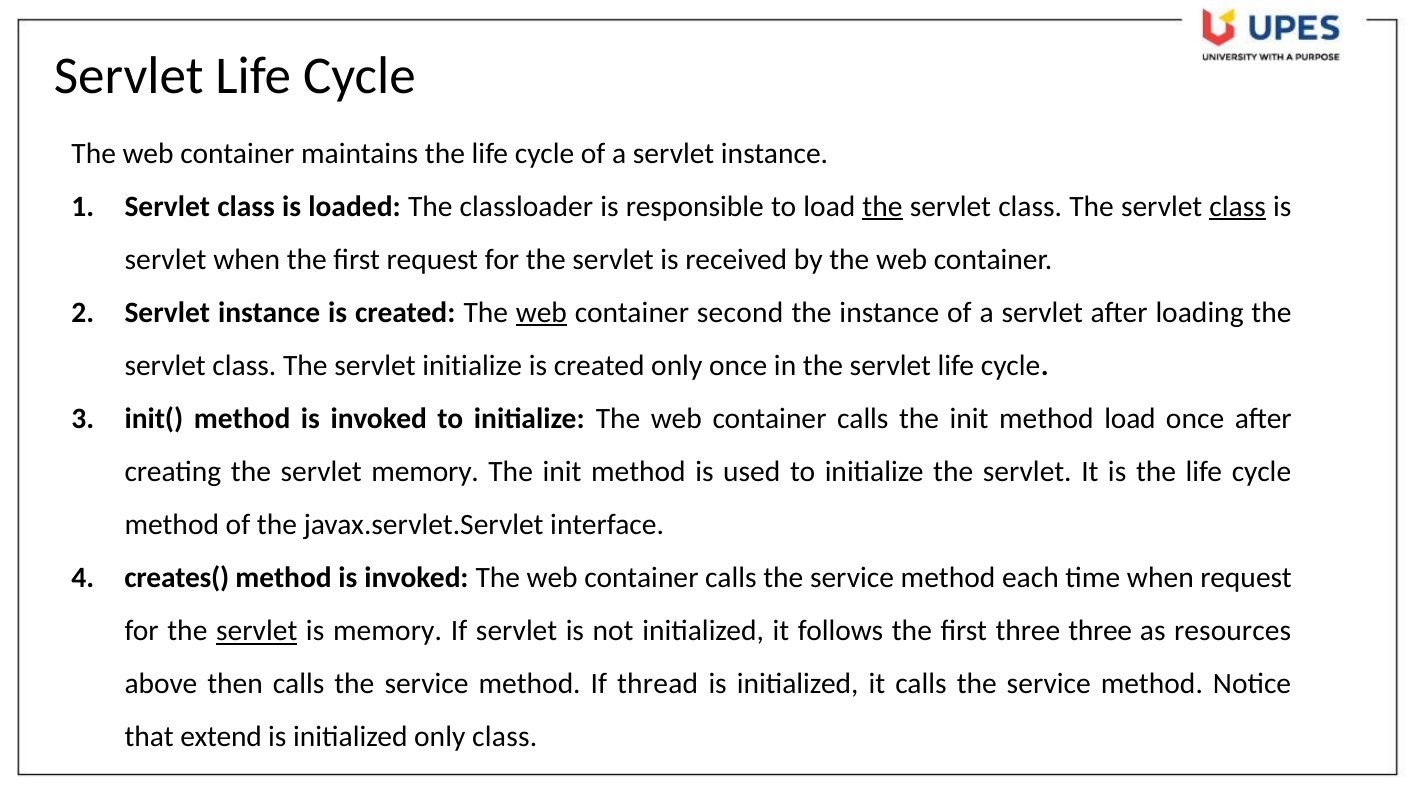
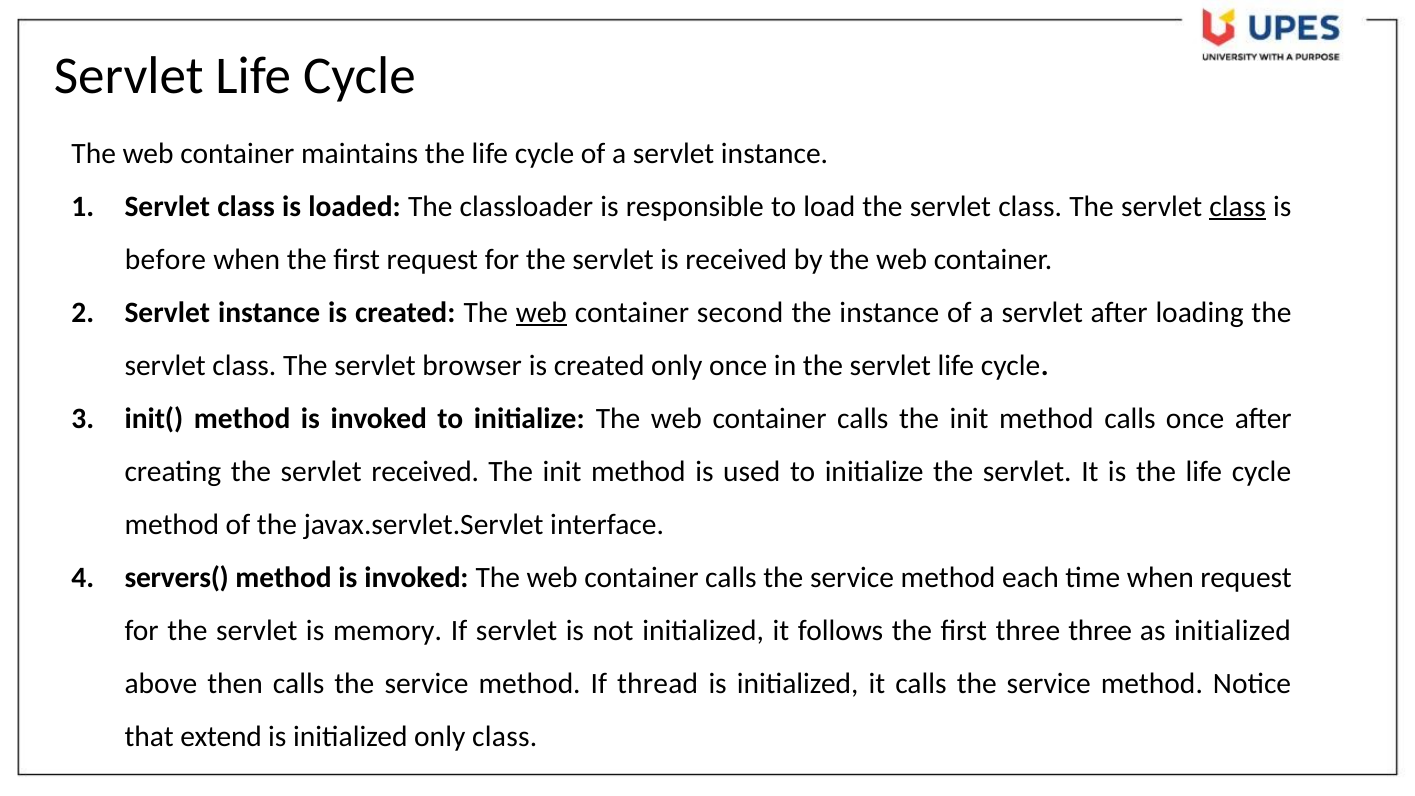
the at (883, 206) underline: present -> none
servlet at (166, 260): servlet -> before
servlet initialize: initialize -> browser
method load: load -> calls
servlet memory: memory -> received
creates(: creates( -> servers(
servlet at (257, 631) underline: present -> none
as resources: resources -> initialized
